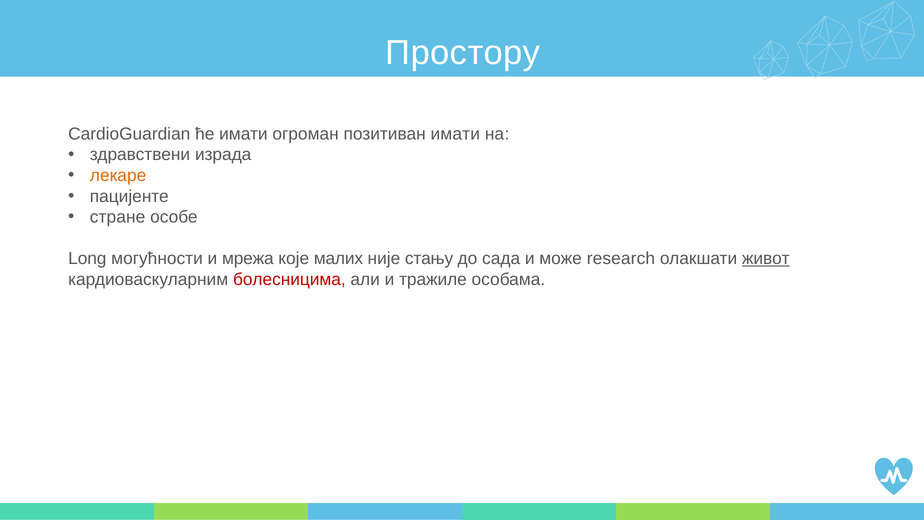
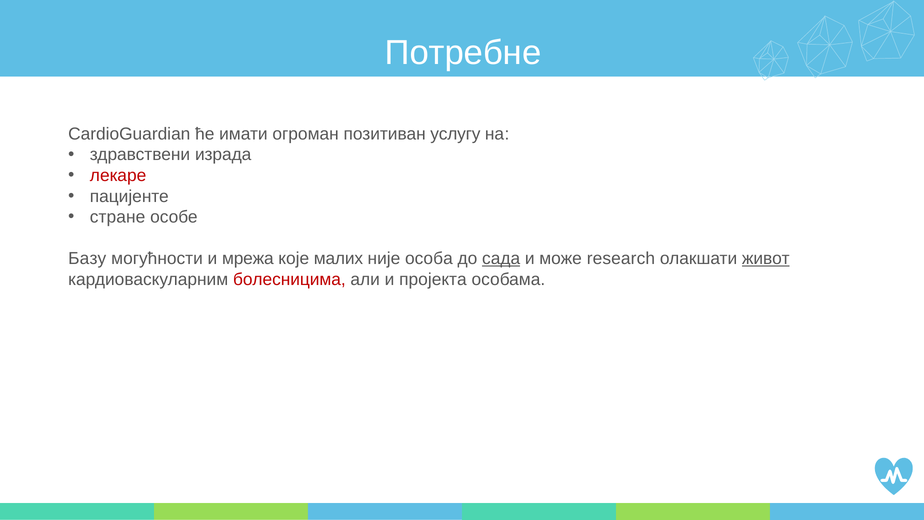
Простору: Простору -> Потребне
позитиван имати: имати -> услугу
лекаре colour: orange -> red
Long: Long -> Базу
стању: стању -> особа
сада underline: none -> present
тражиле: тражиле -> пројекта
